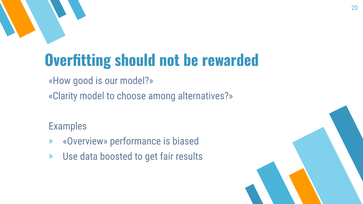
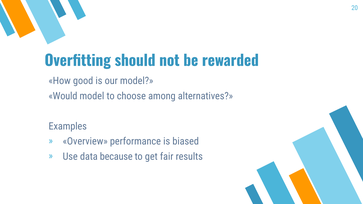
Clarity: Clarity -> Would
boosted: boosted -> because
